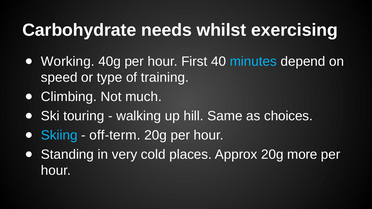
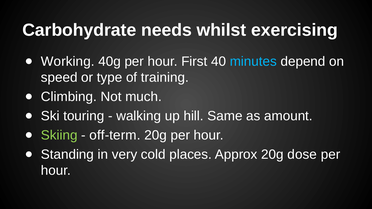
choices: choices -> amount
Skiing colour: light blue -> light green
more: more -> dose
